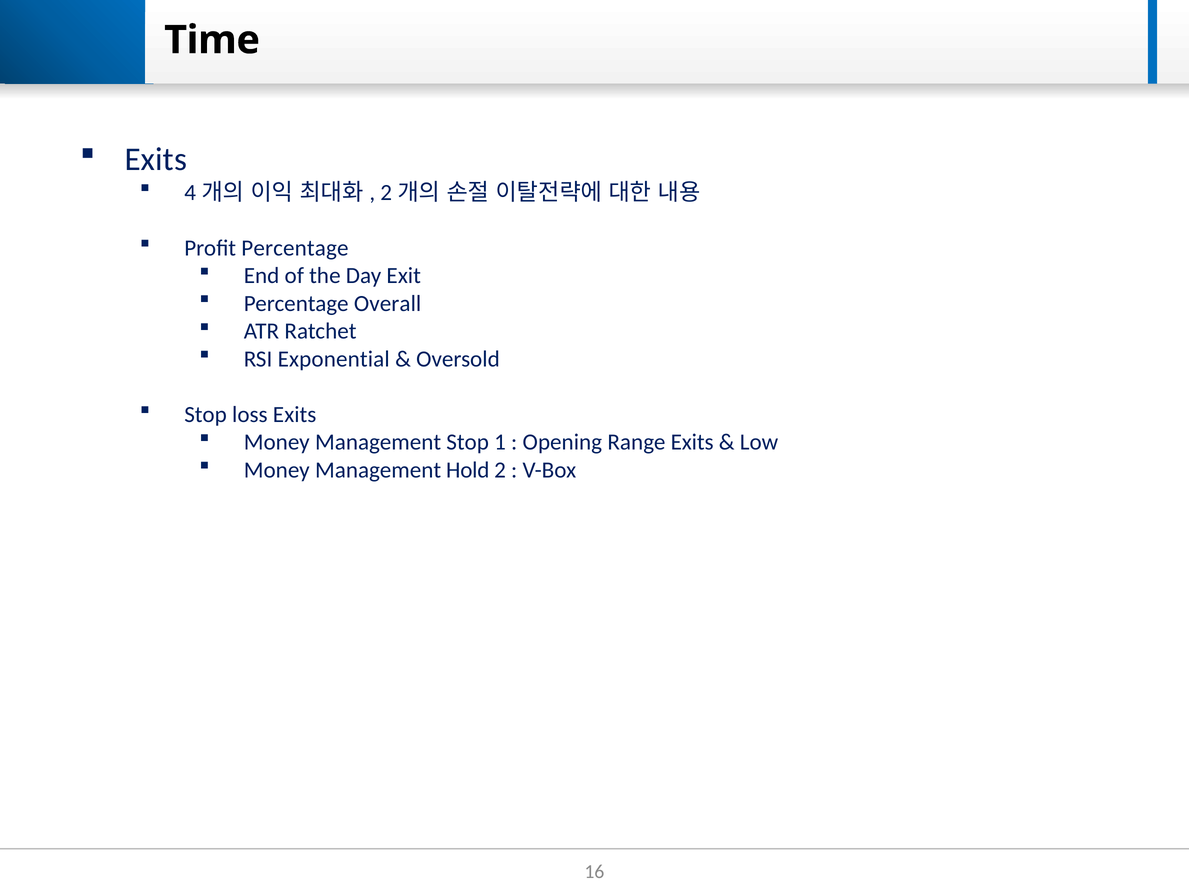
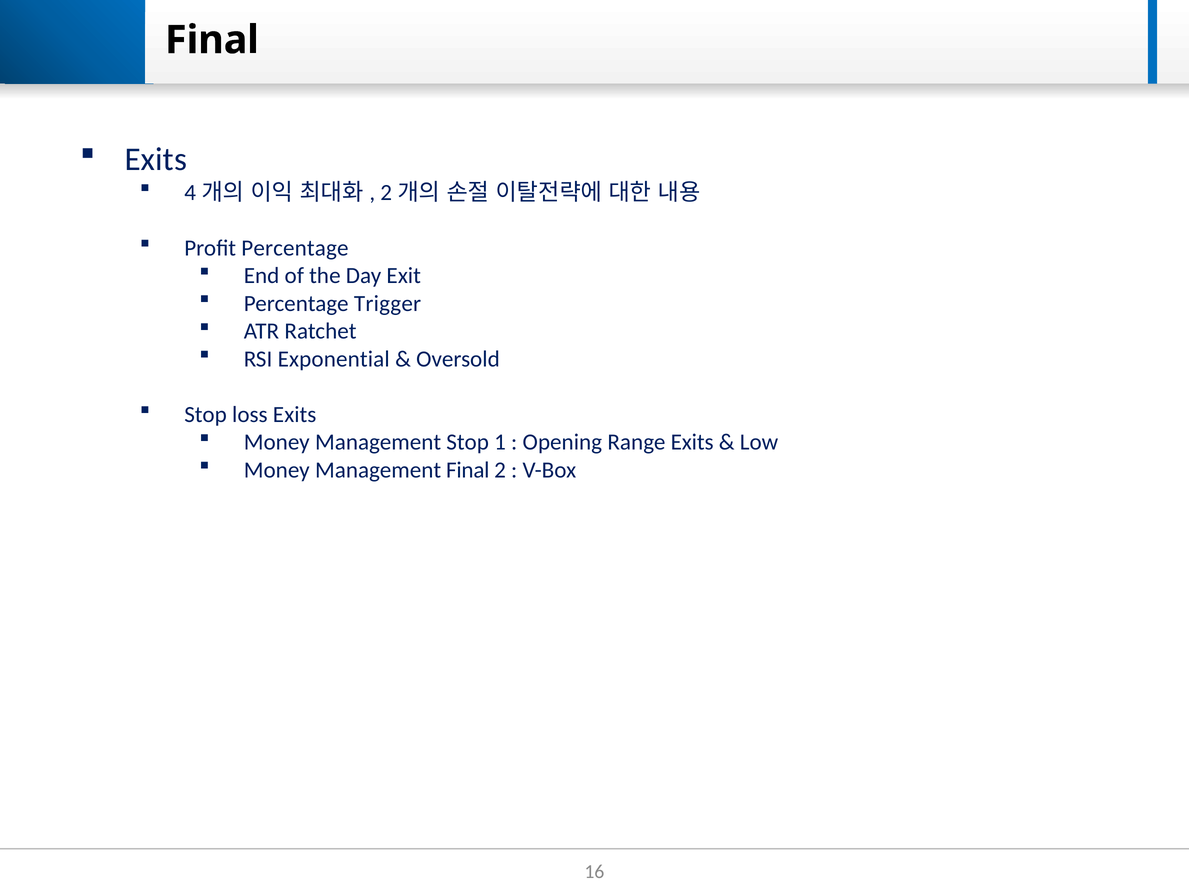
Time at (212, 40): Time -> Final
Overall: Overall -> Trigger
Management Hold: Hold -> Final
